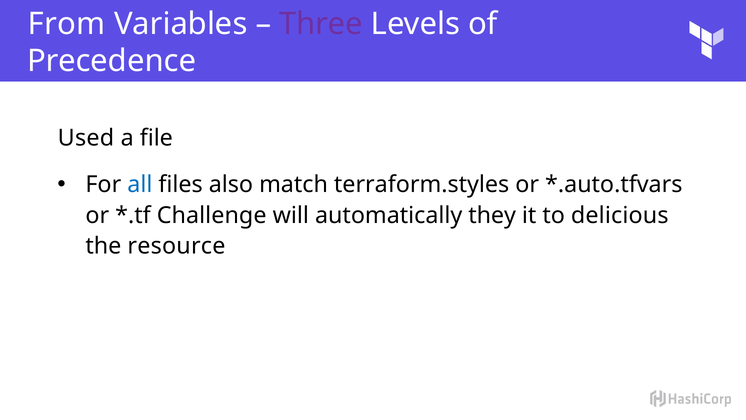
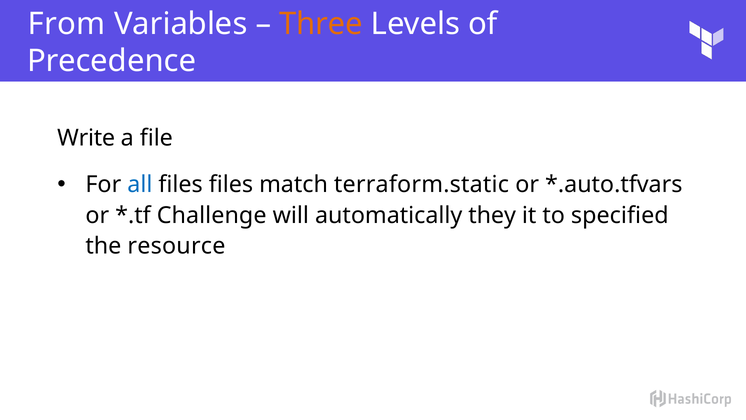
Three colour: purple -> orange
Used: Used -> Write
files also: also -> files
terraform.styles: terraform.styles -> terraform.static
delicious: delicious -> specified
